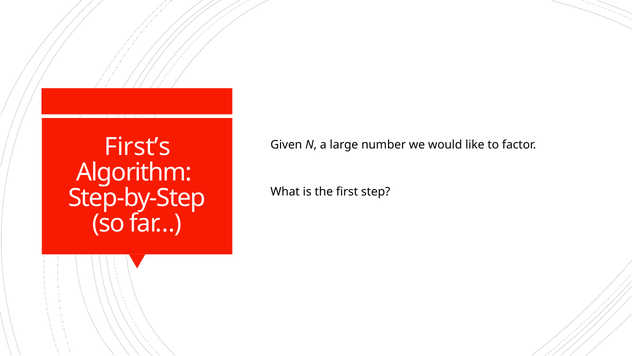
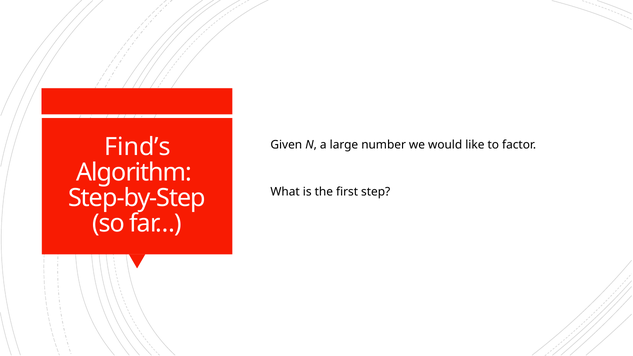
First’s: First’s -> Find’s
